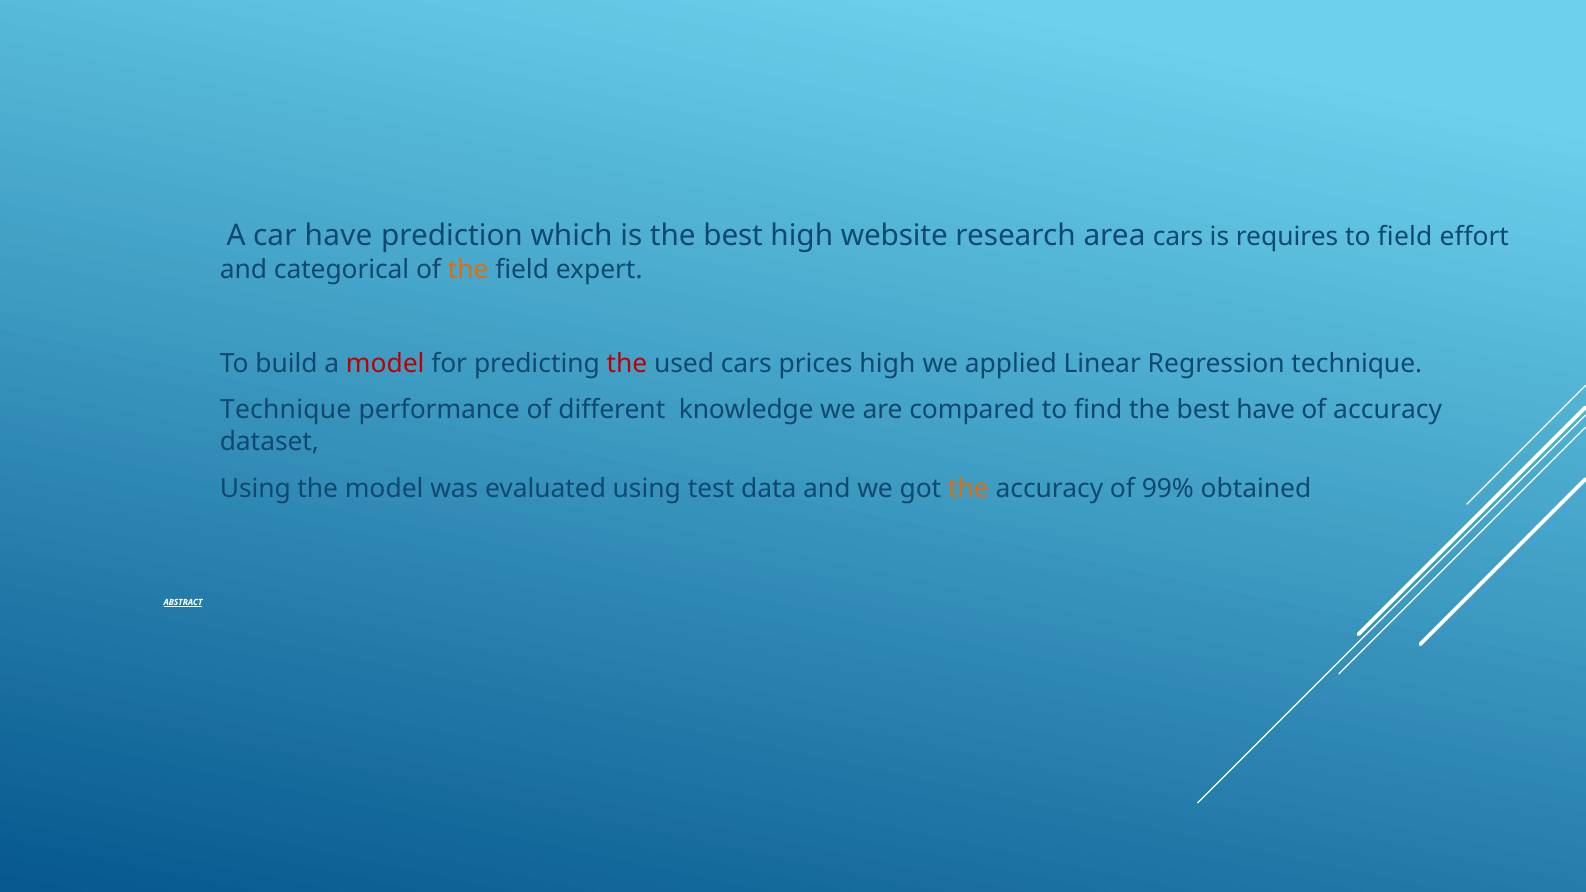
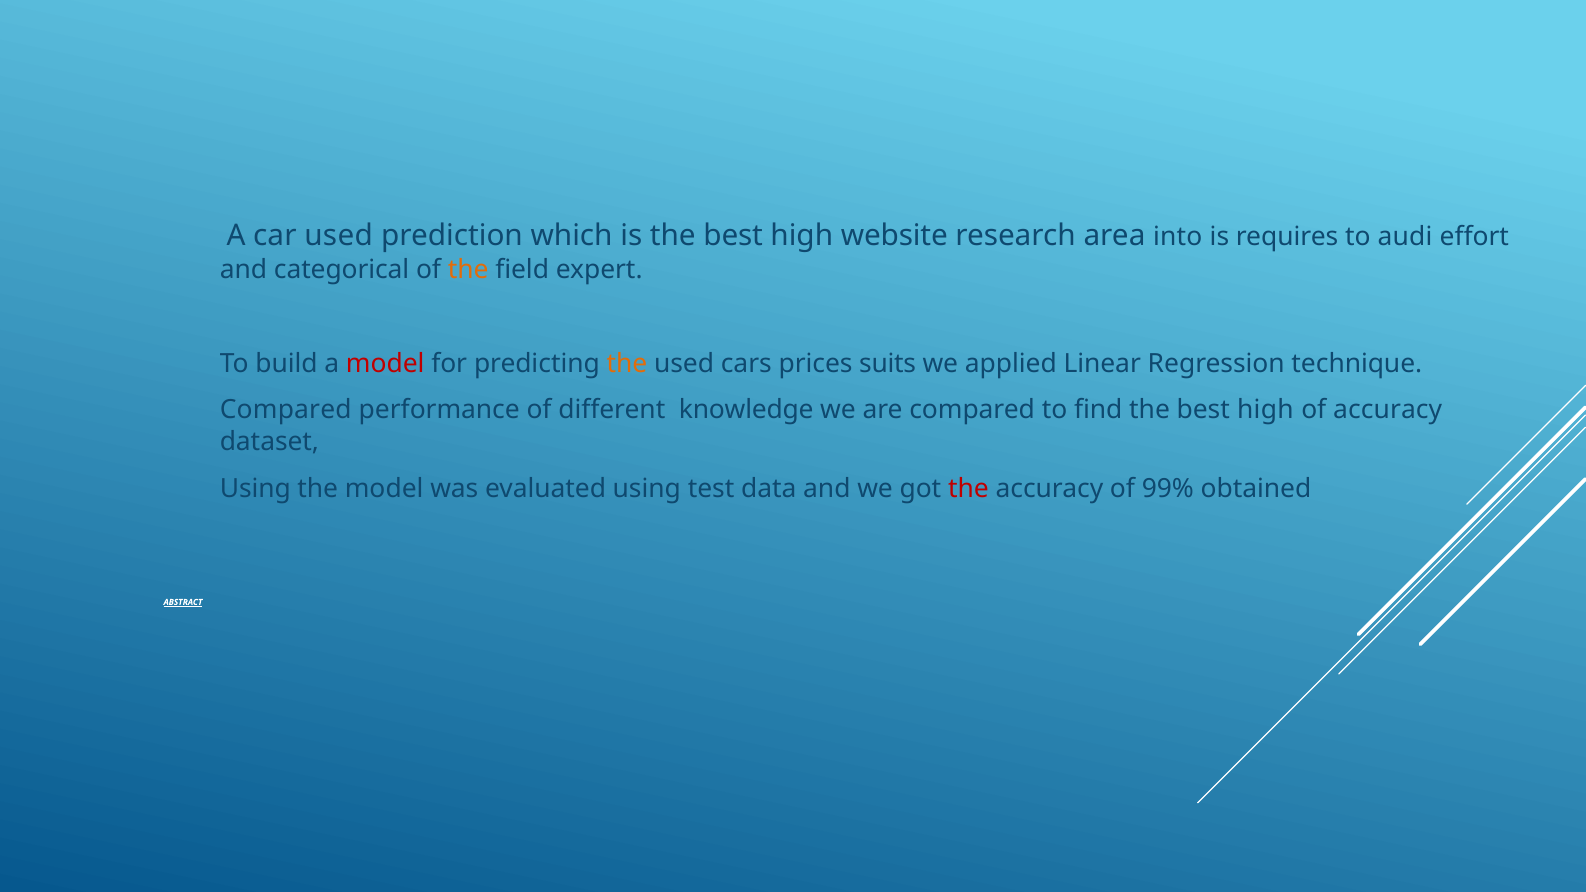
car have: have -> used
area cars: cars -> into
to field: field -> audi
the at (627, 363) colour: red -> orange
prices high: high -> suits
Technique at (286, 410): Technique -> Compared
find the best have: have -> high
the at (968, 489) colour: orange -> red
